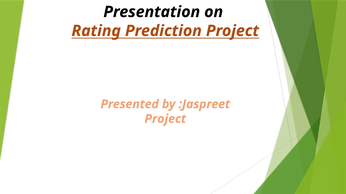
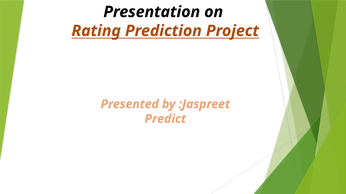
Project at (165, 119): Project -> Predict
